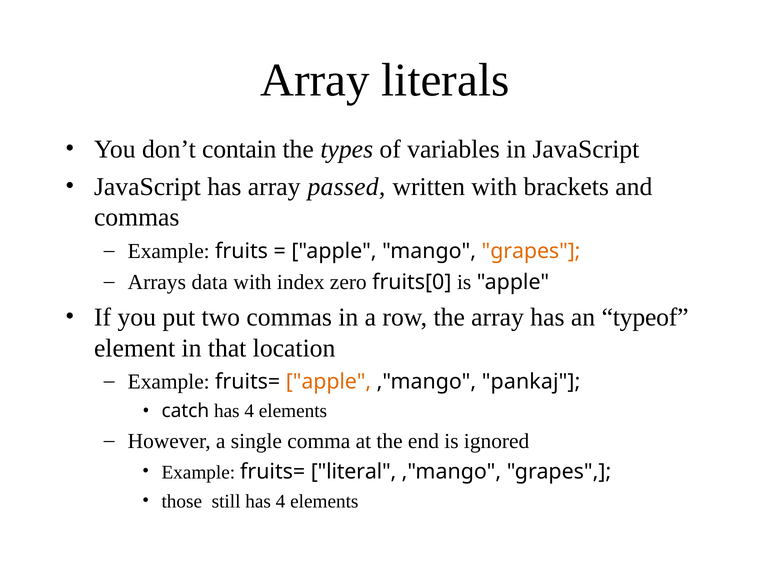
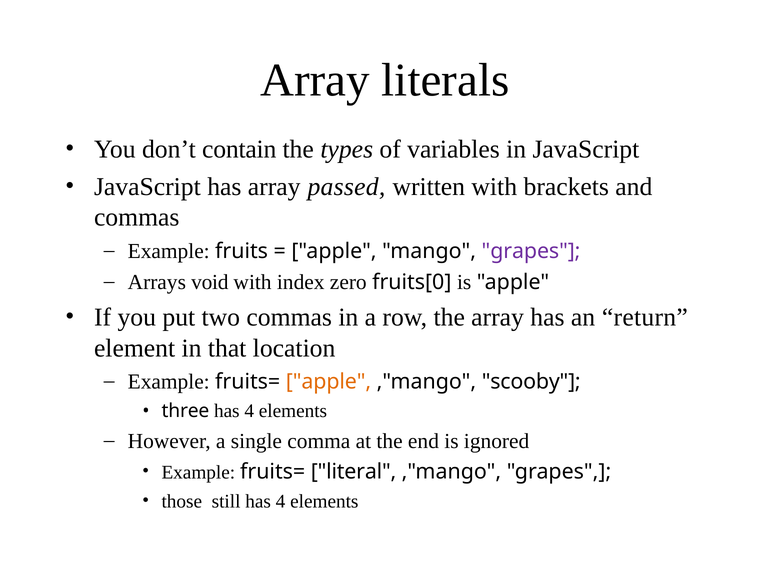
grapes at (531, 251) colour: orange -> purple
data: data -> void
typeof: typeof -> return
pankaj: pankaj -> scooby
catch: catch -> three
